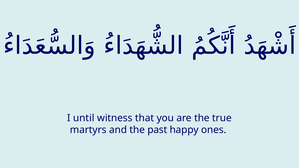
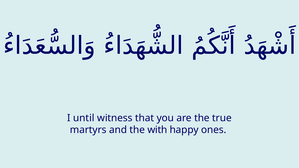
past: past -> with
